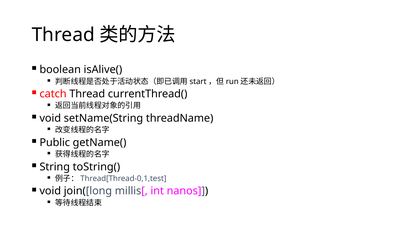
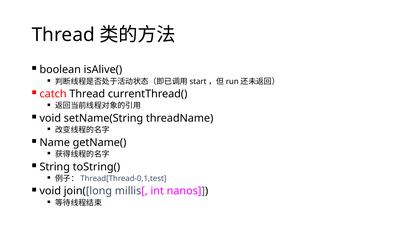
Public: Public -> Name
